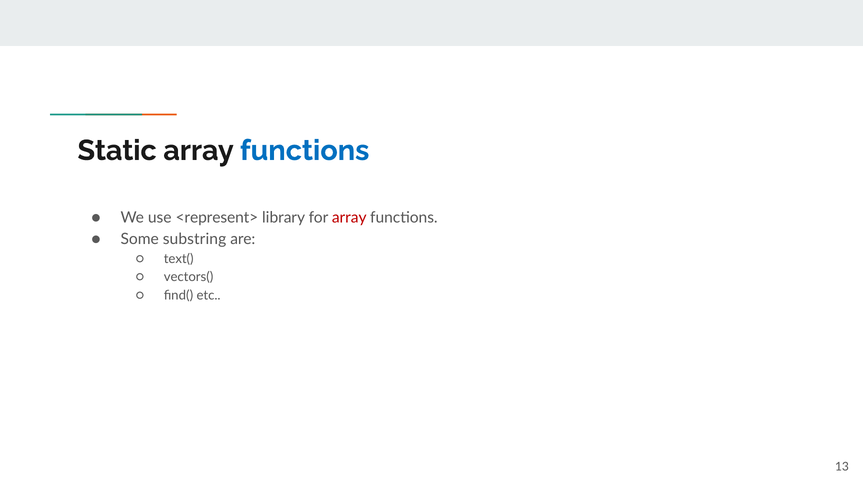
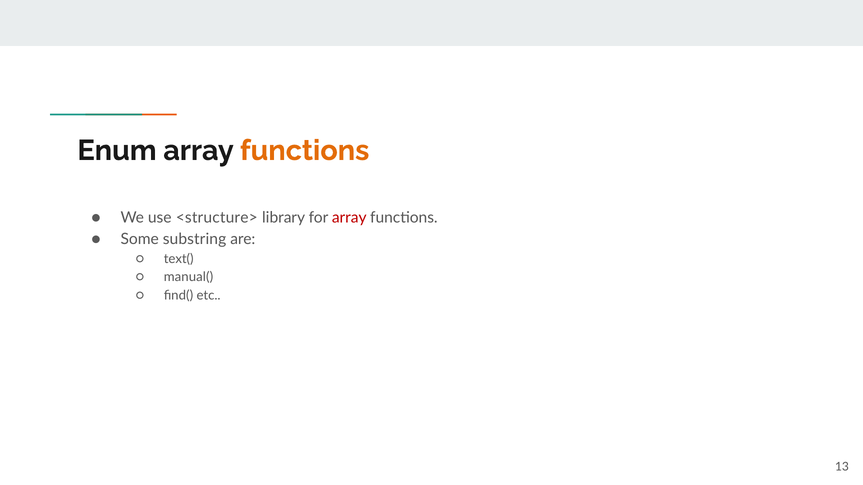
Static: Static -> Enum
functions at (305, 151) colour: blue -> orange
<represent>: <represent> -> <structure>
vectors(: vectors( -> manual(
